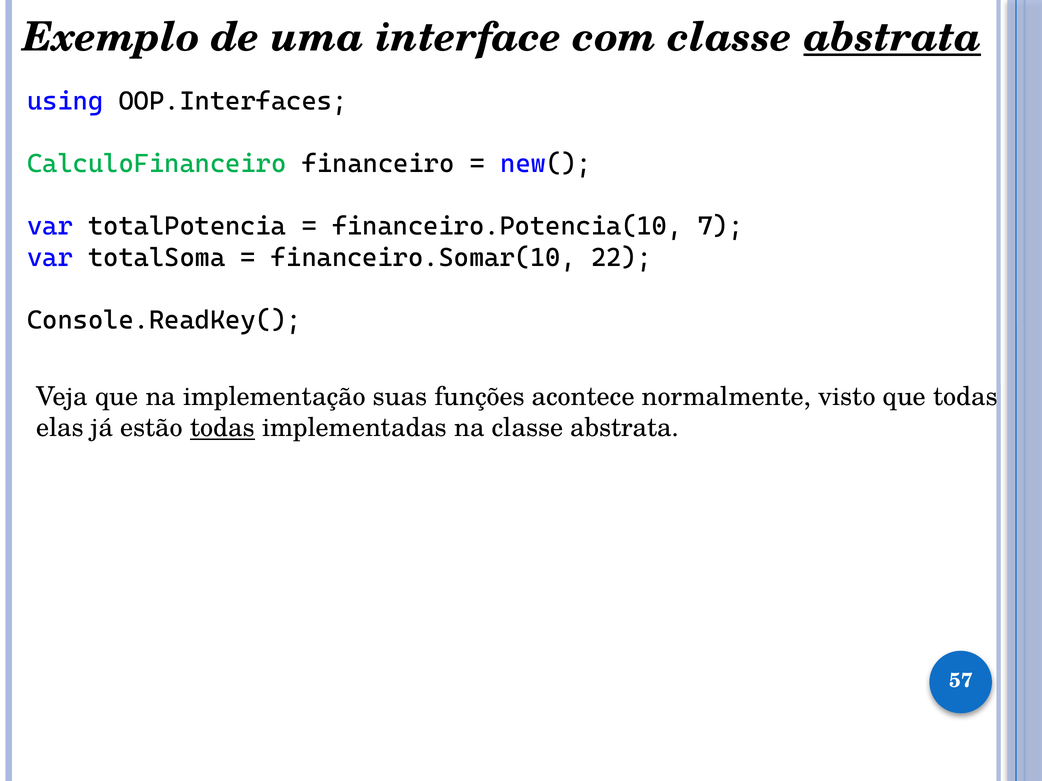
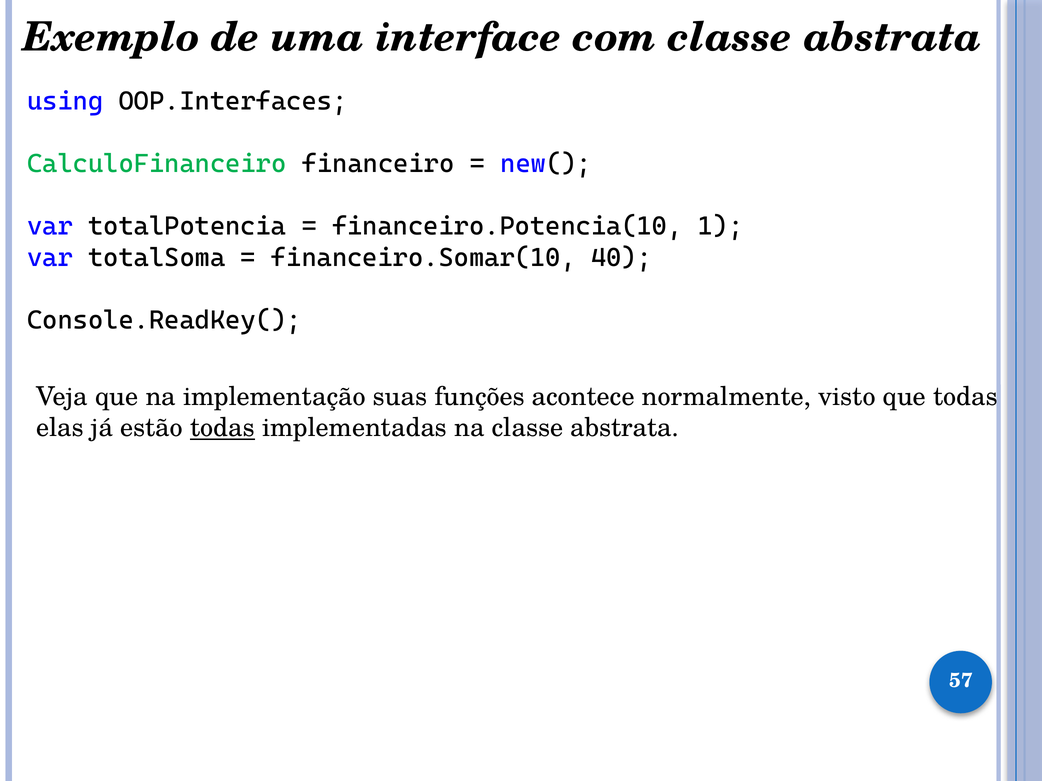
abstrata at (892, 37) underline: present -> none
7: 7 -> 1
22: 22 -> 40
